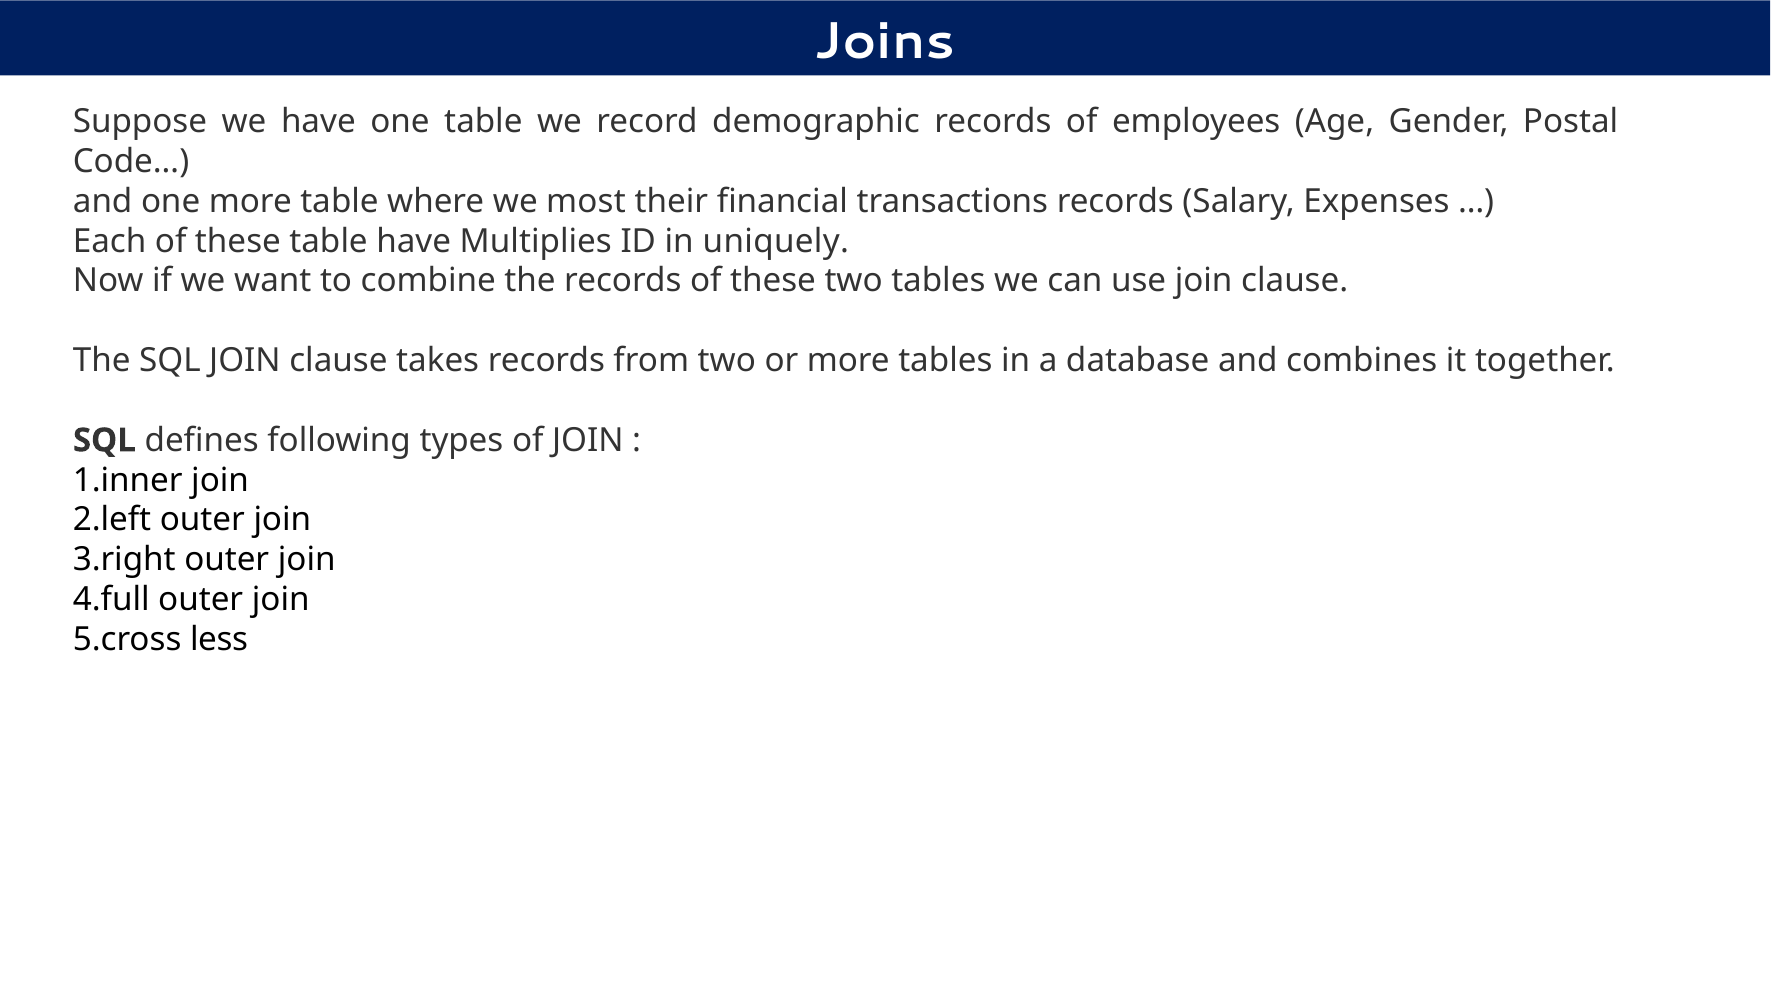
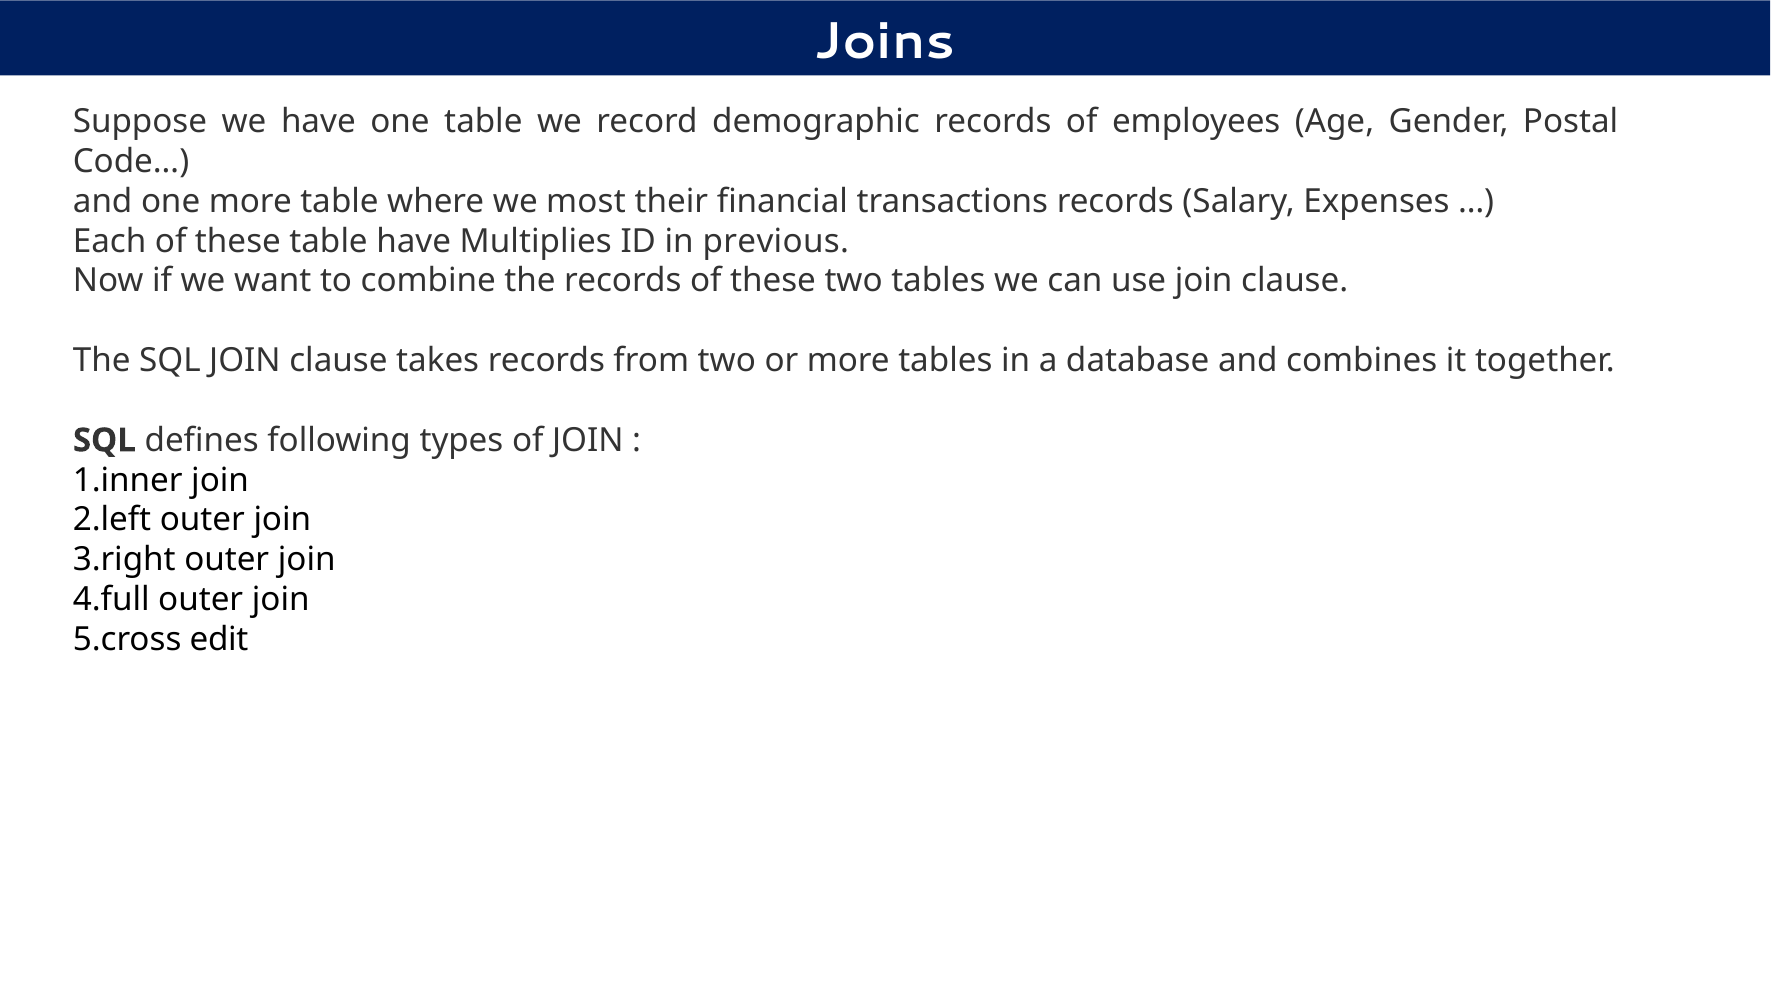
uniquely: uniquely -> previous
less: less -> edit
